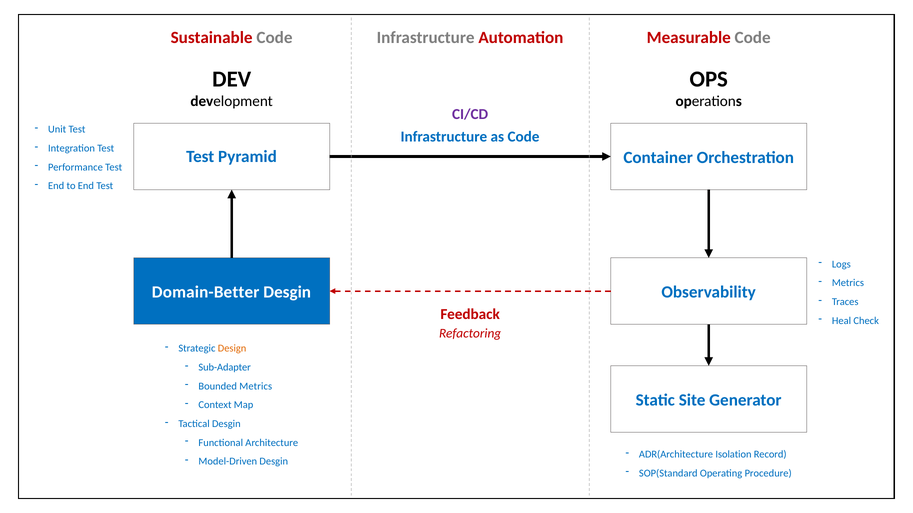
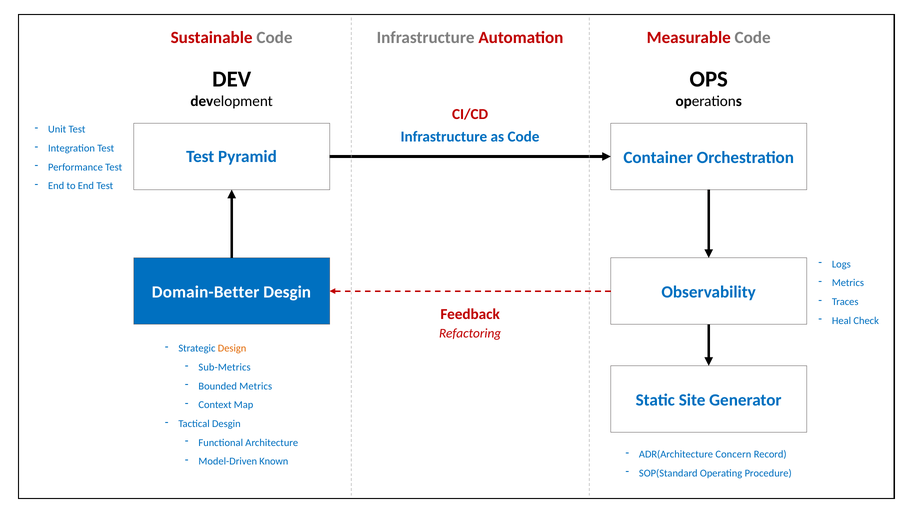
CI/CD colour: purple -> red
Sub-Adapter: Sub-Adapter -> Sub-Metrics
Isolation: Isolation -> Concern
Model-Driven Desgin: Desgin -> Known
